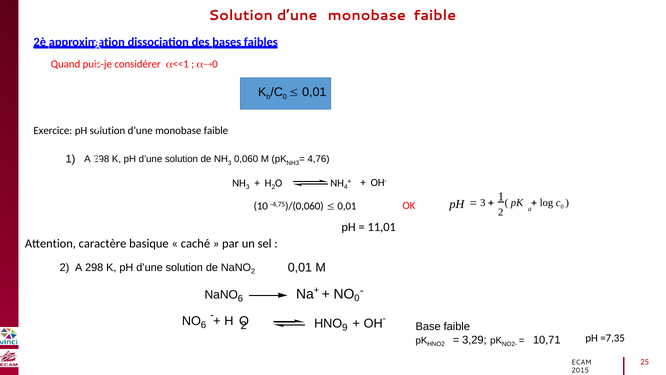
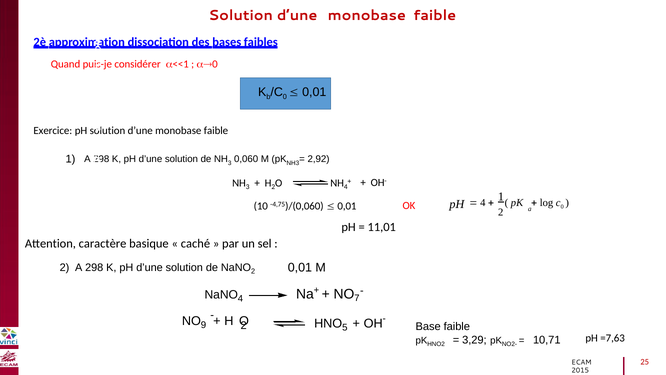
4,76: 4,76 -> 2,92
3 at (483, 203): 3 -> 4
0 at (357, 298): 0 -> 7
6 at (240, 298): 6 -> 4
6 at (204, 325): 6 -> 9
9: 9 -> 5
=7,35: =7,35 -> =7,63
